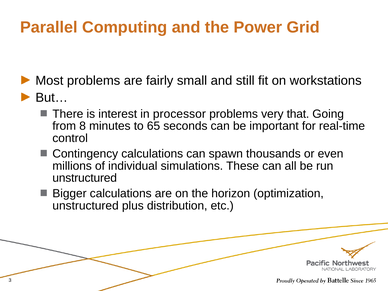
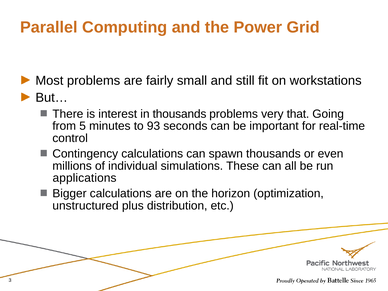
in processor: processor -> thousands
8: 8 -> 5
65: 65 -> 93
unstructured at (85, 178): unstructured -> applications
